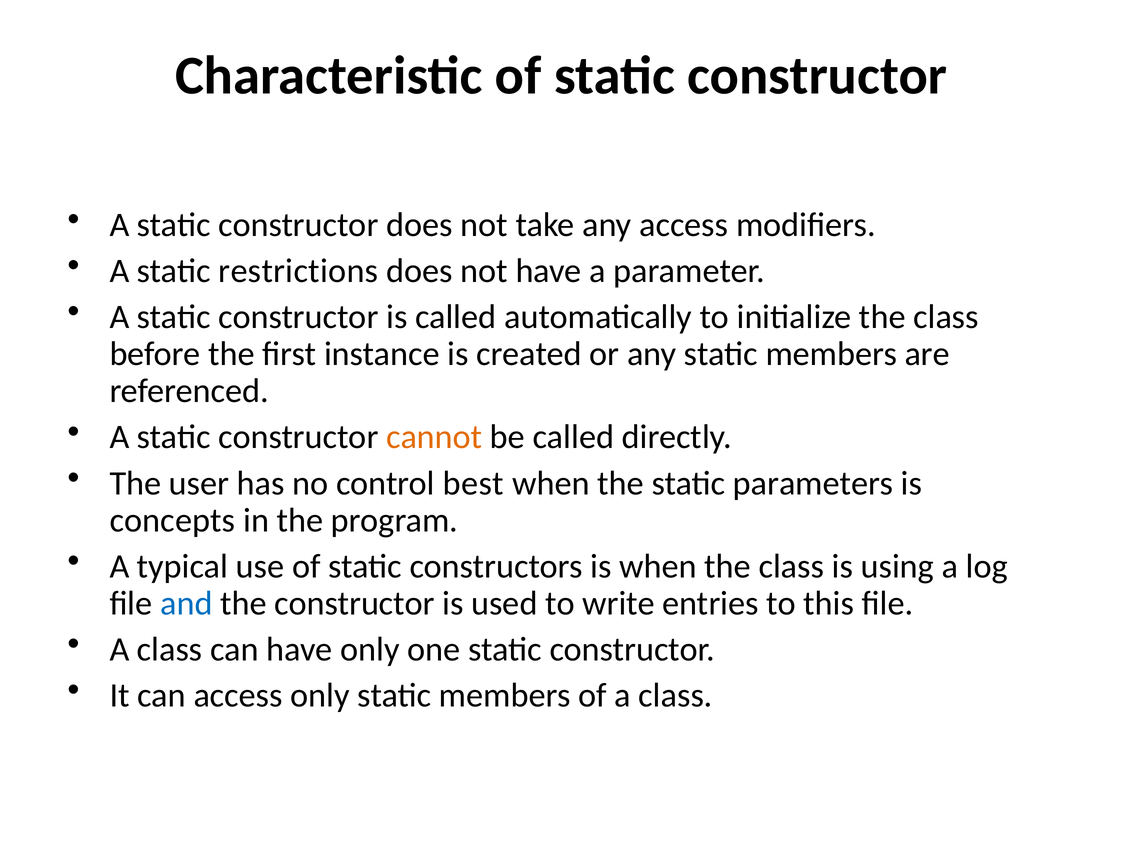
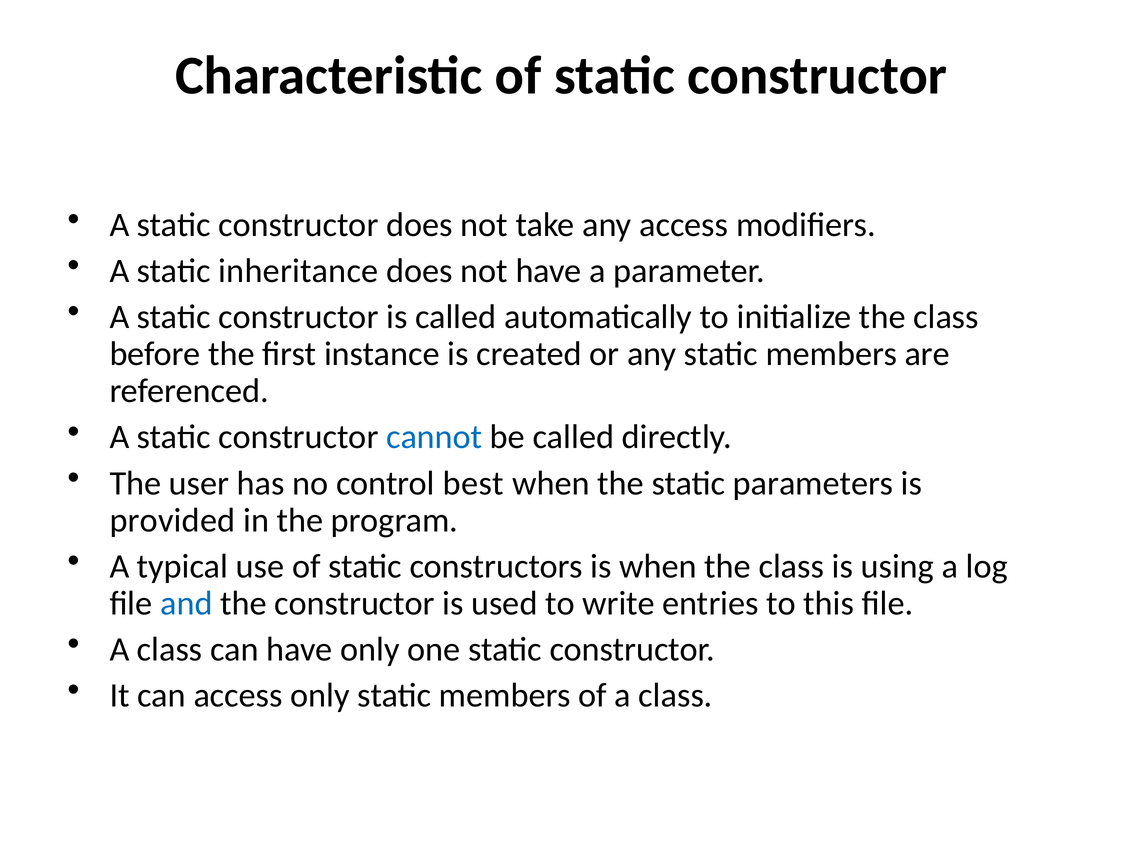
restrictions: restrictions -> inheritance
cannot colour: orange -> blue
concepts: concepts -> provided
